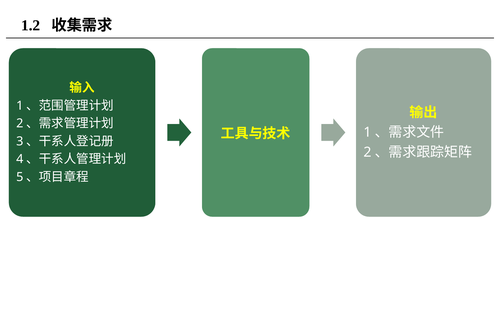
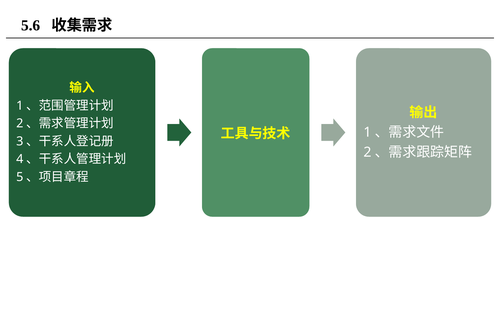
1.2: 1.2 -> 5.6
